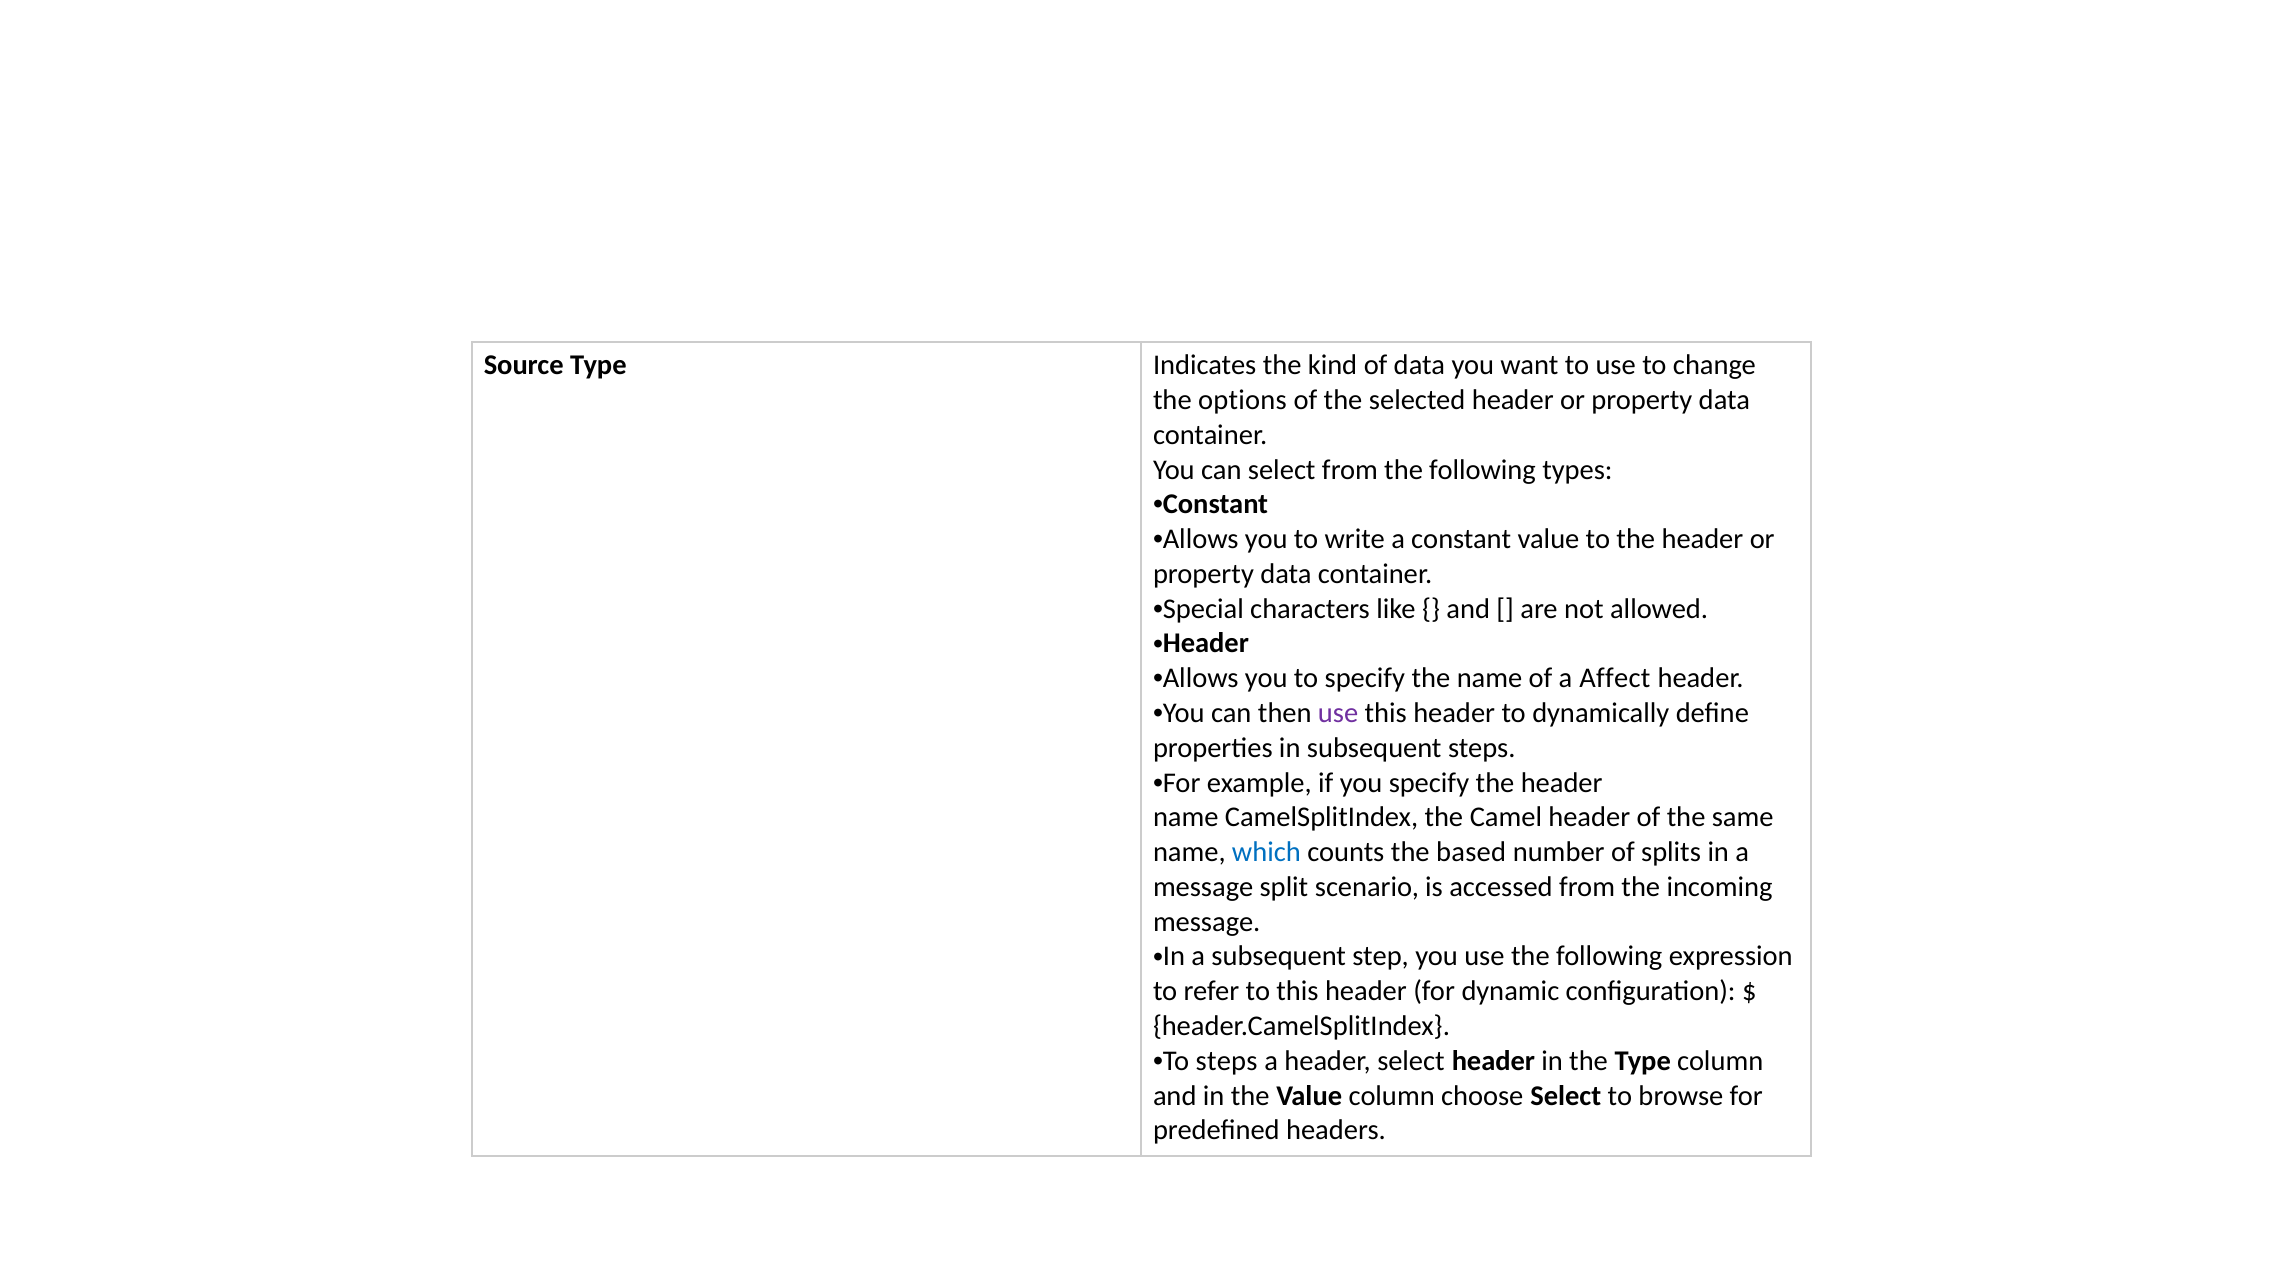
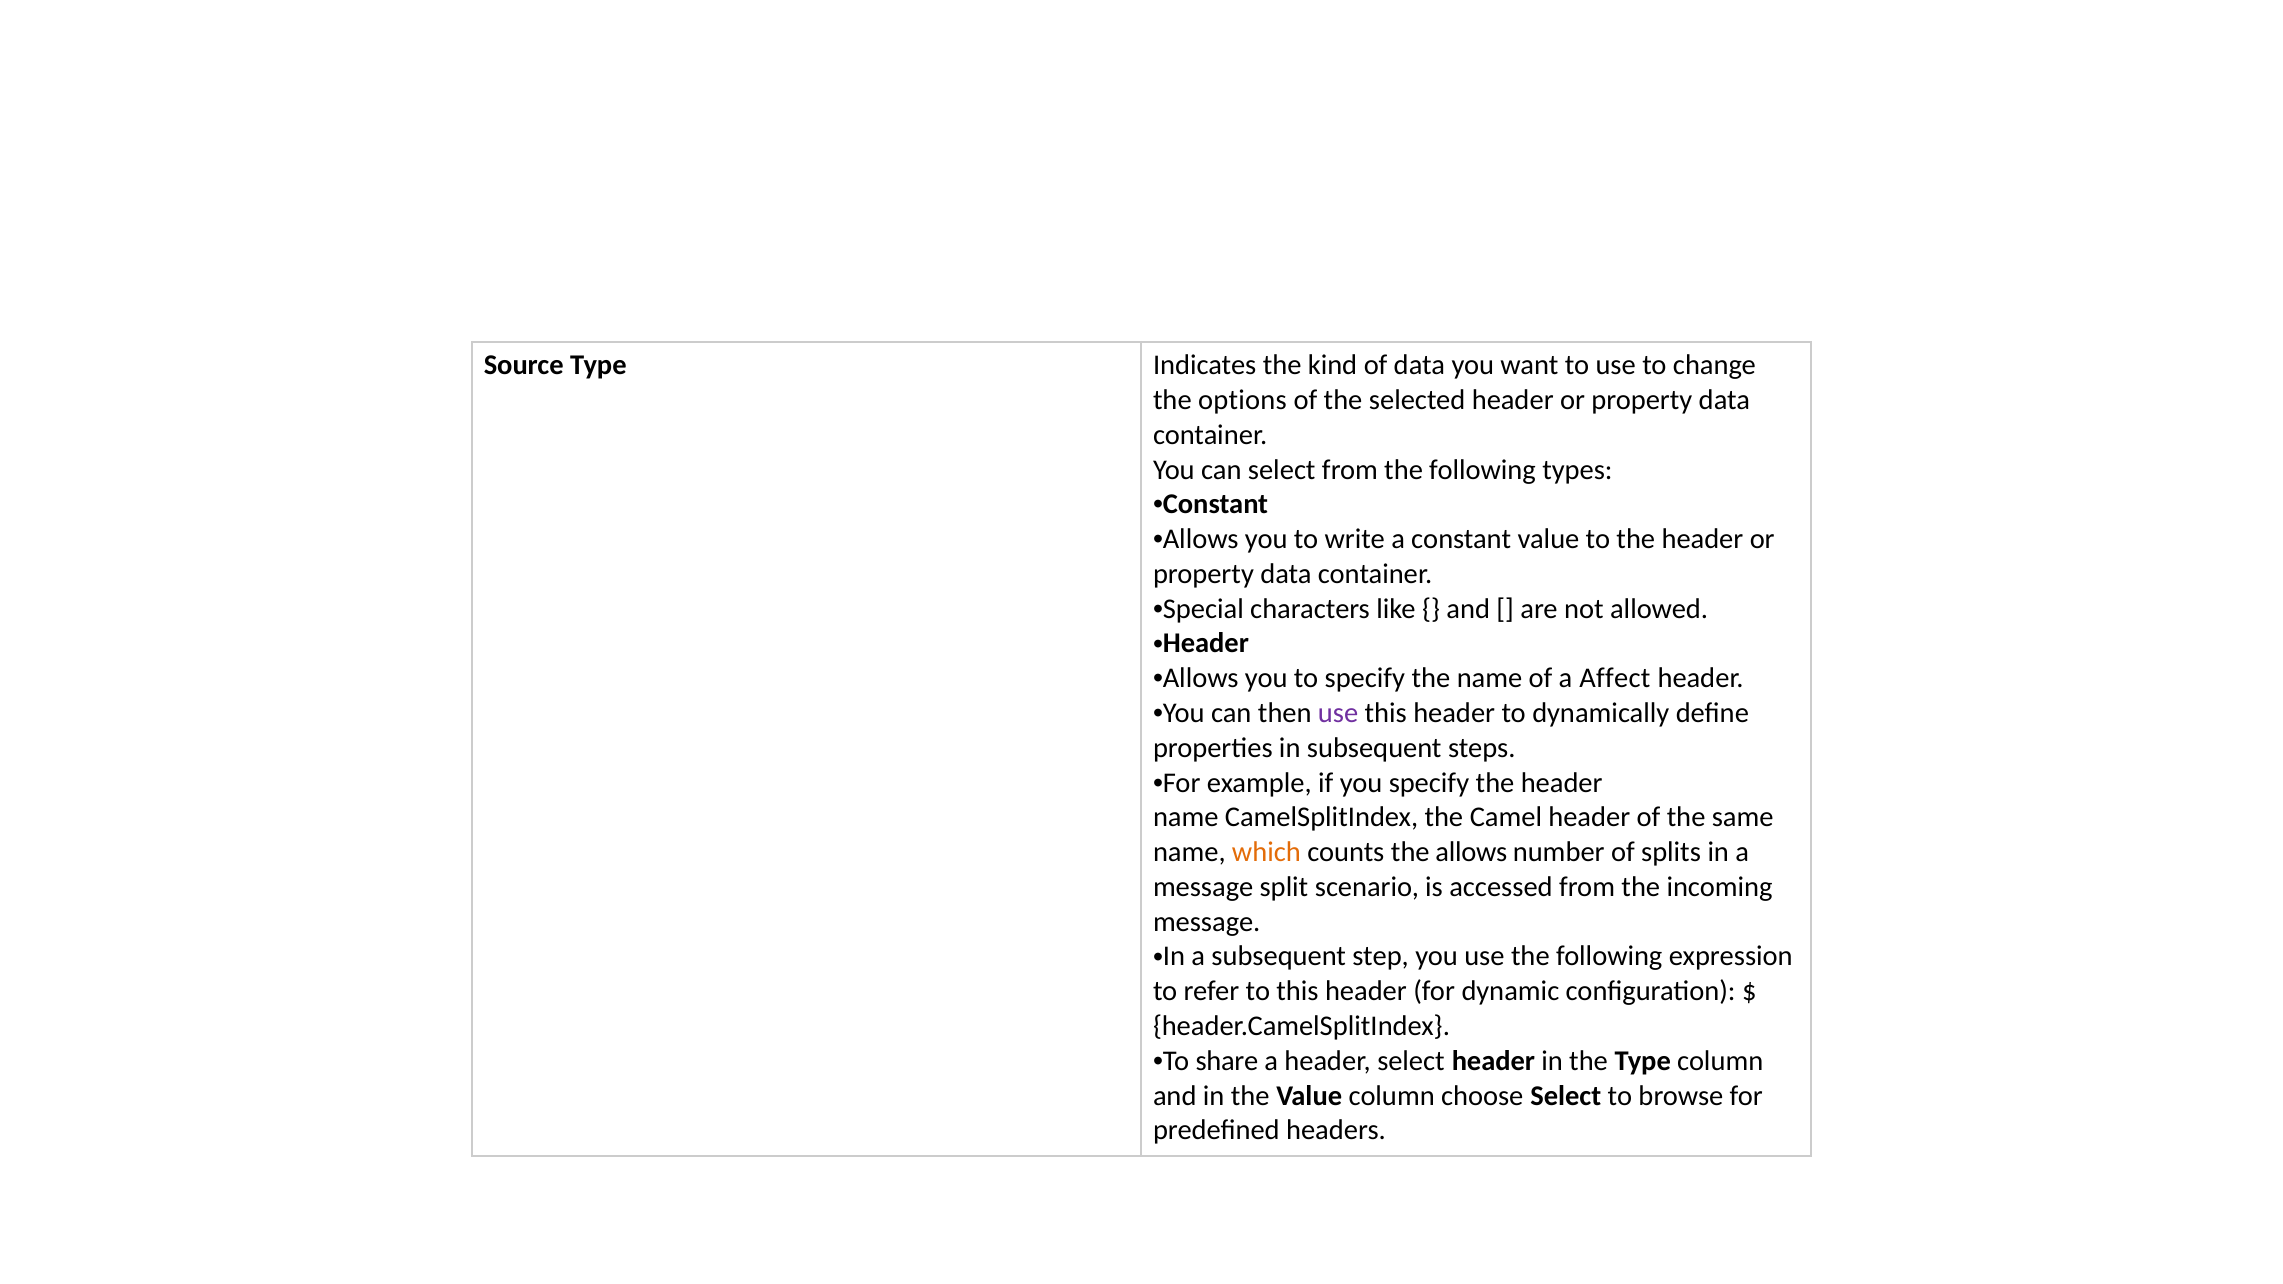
which colour: blue -> orange
the based: based -> allows
To steps: steps -> share
